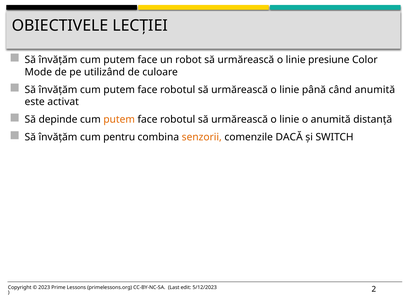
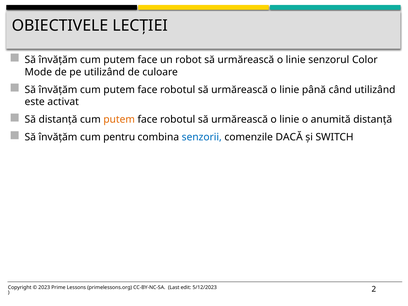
presiune: presiune -> senzorul
când anumită: anumită -> utilizând
Să depinde: depinde -> distanță
senzorii colour: orange -> blue
